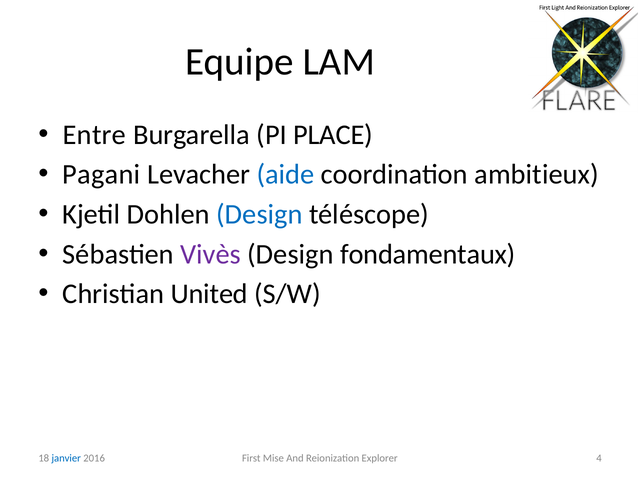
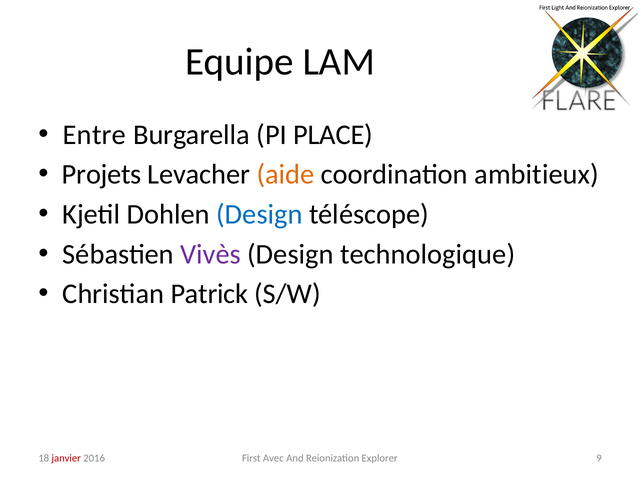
Pagani: Pagani -> Projets
aide colour: blue -> orange
fondamentaux: fondamentaux -> technologique
United: United -> Patrick
Mise: Mise -> Avec
4: 4 -> 9
janvier colour: blue -> red
